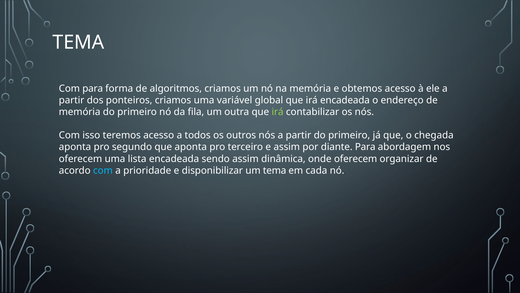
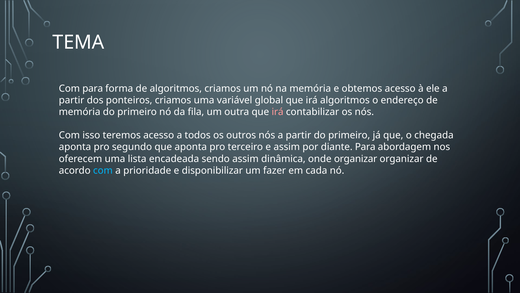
irá encadeada: encadeada -> algoritmos
irá at (278, 112) colour: light green -> pink
onde oferecem: oferecem -> organizar
um tema: tema -> fazer
